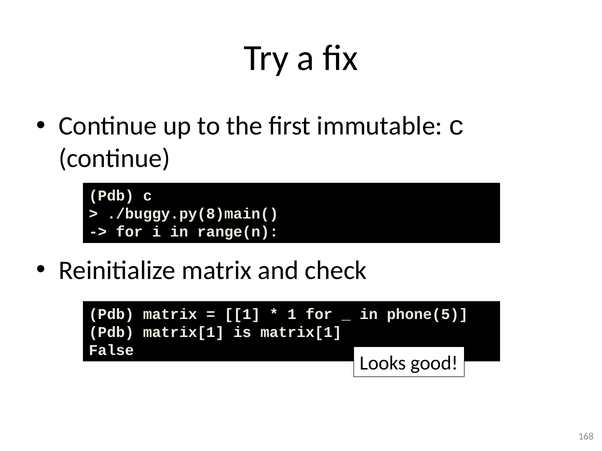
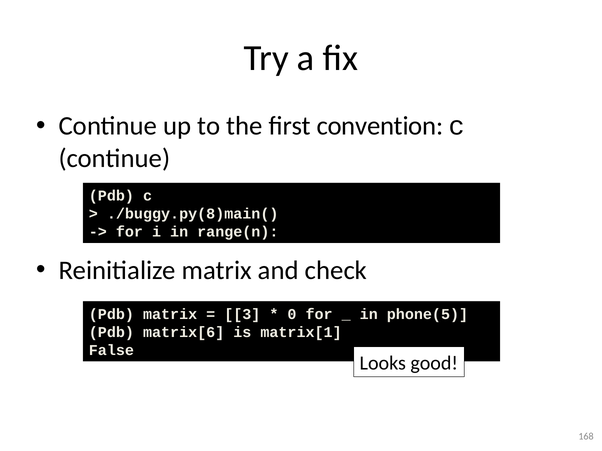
immutable: immutable -> convention
1 at (242, 315): 1 -> 3
1 at (292, 315): 1 -> 0
Pdb matrix[1: matrix[1 -> matrix[6
